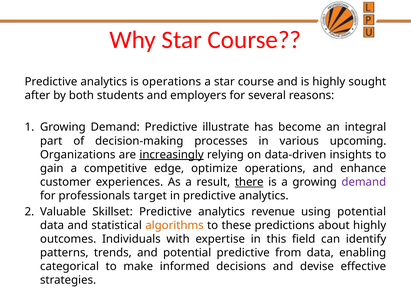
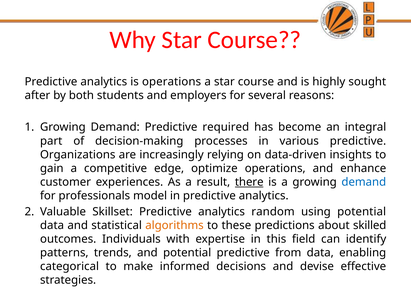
illustrate: illustrate -> required
various upcoming: upcoming -> predictive
increasingly underline: present -> none
demand at (364, 182) colour: purple -> blue
target: target -> model
revenue: revenue -> random
about highly: highly -> skilled
